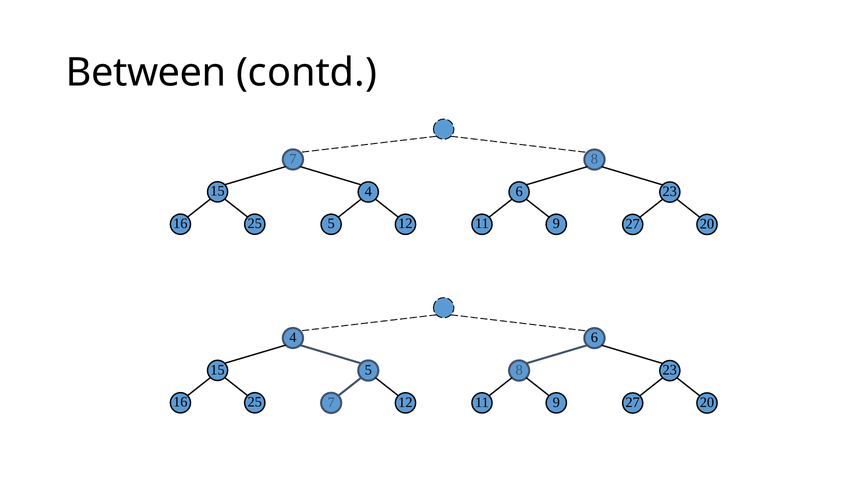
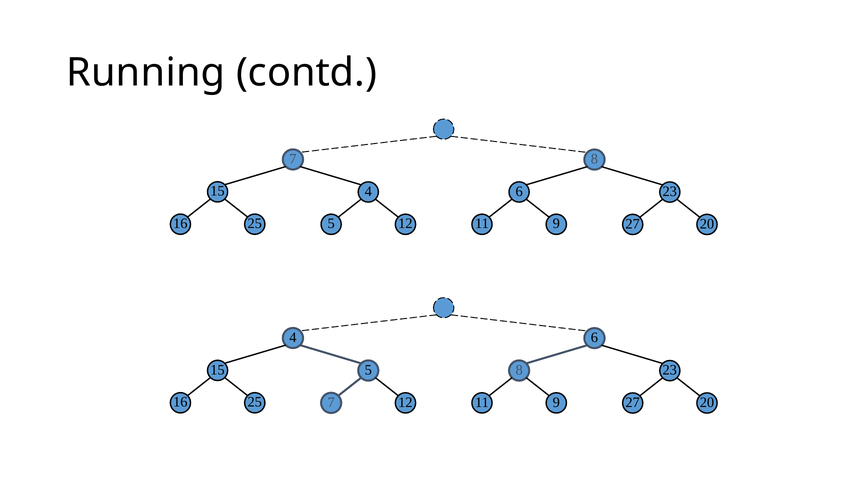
Between: Between -> Running
